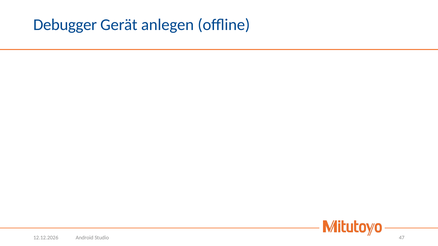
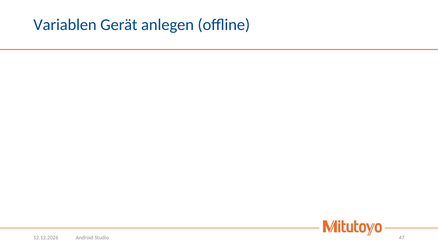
Debugger: Debugger -> Variablen
